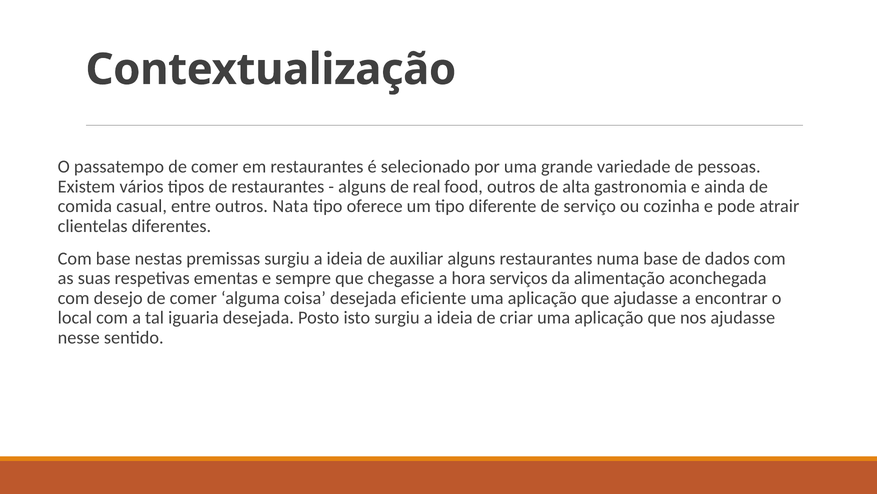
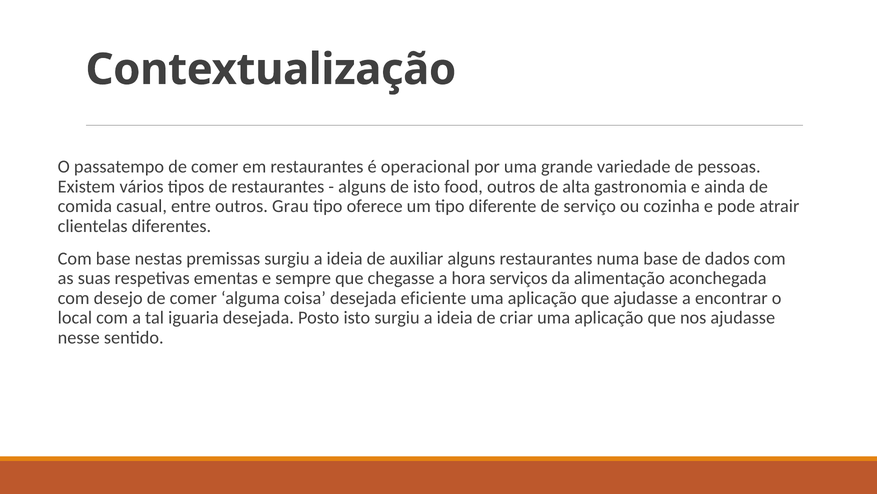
selecionado: selecionado -> operacional
de real: real -> isto
Nata: Nata -> Grau
